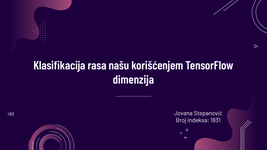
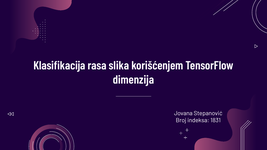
našu: našu -> slika
